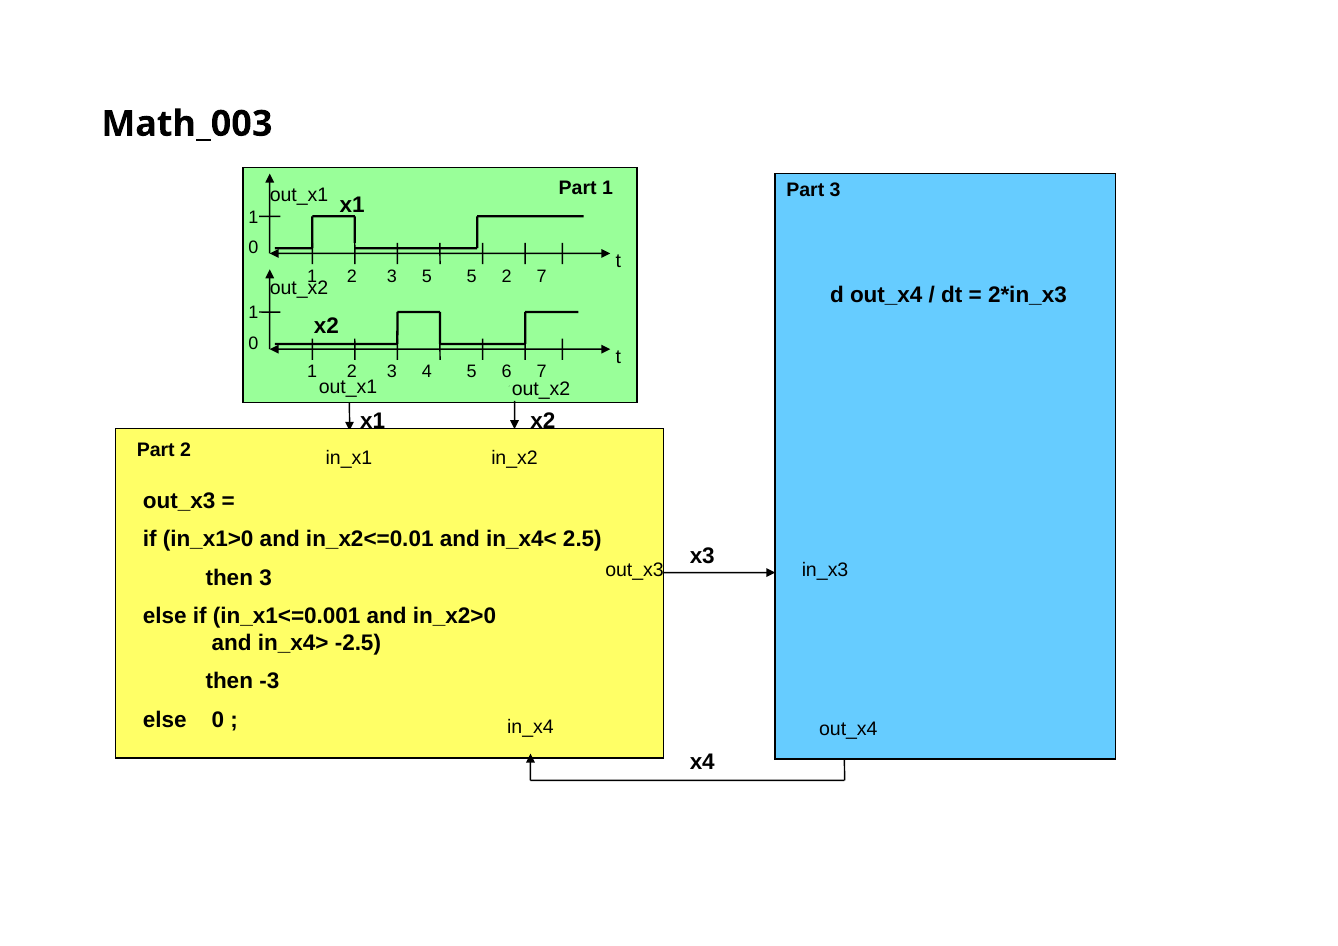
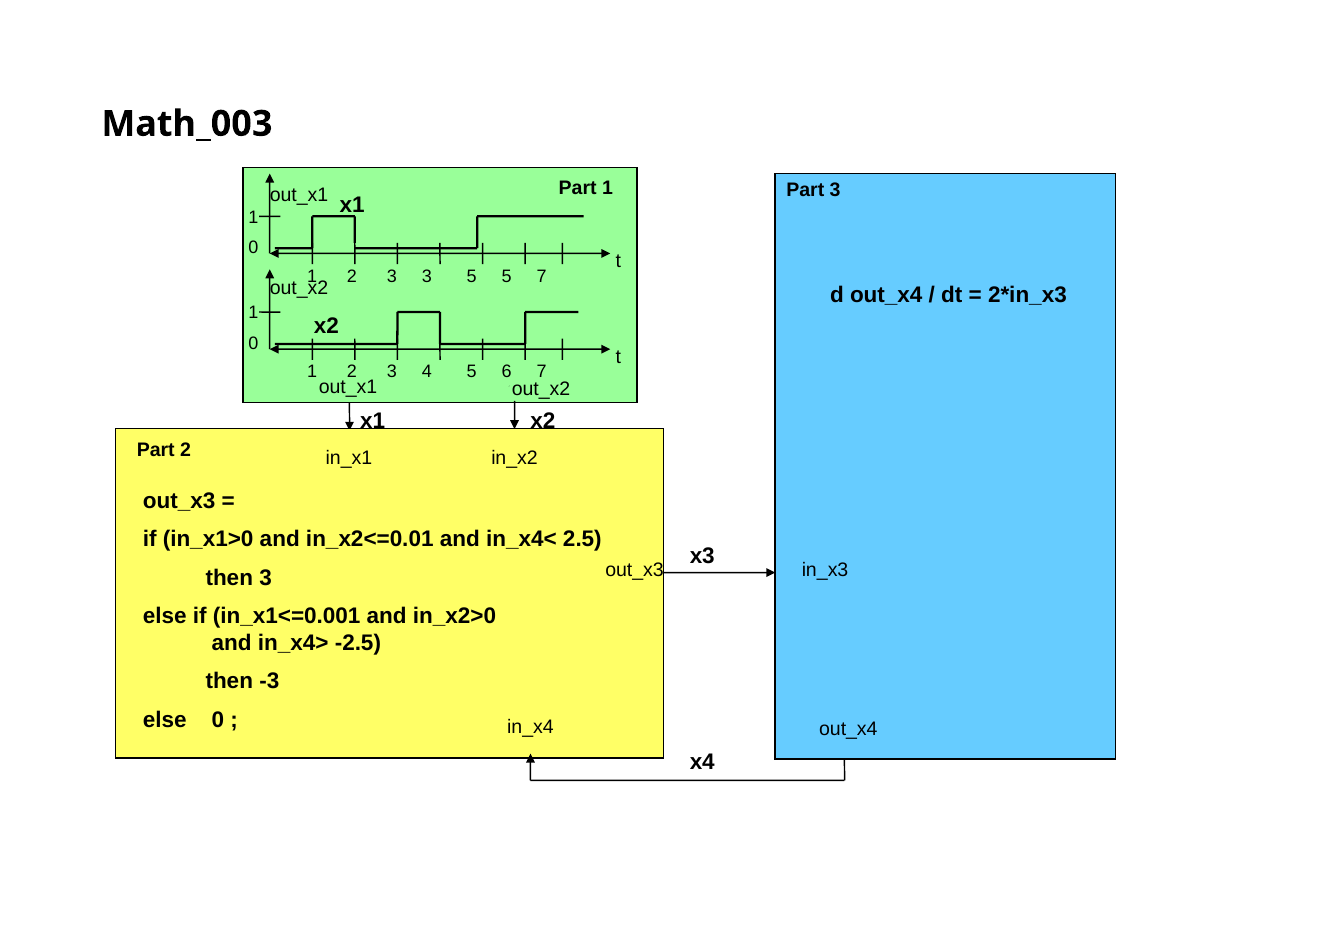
3 5: 5 -> 3
5 2: 2 -> 5
